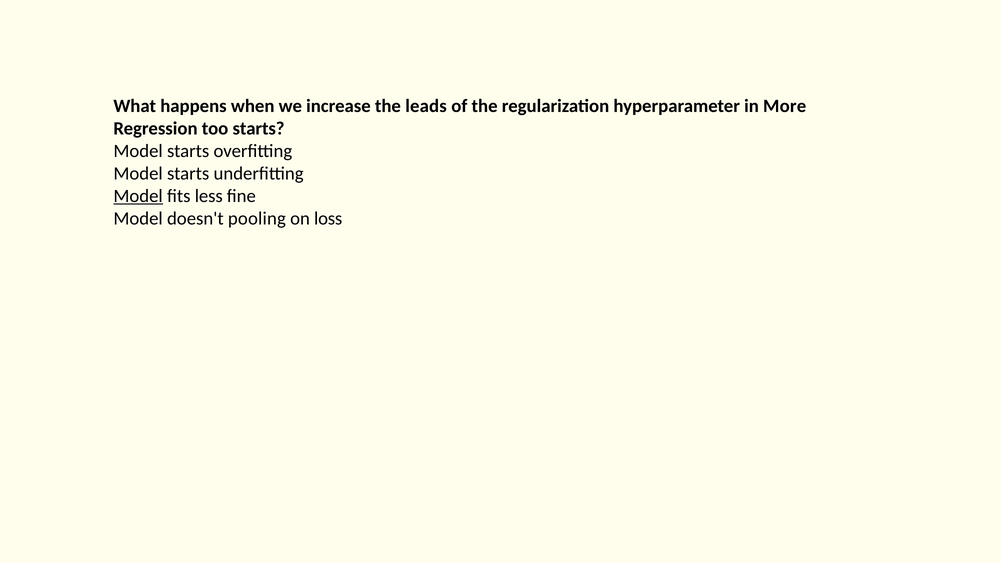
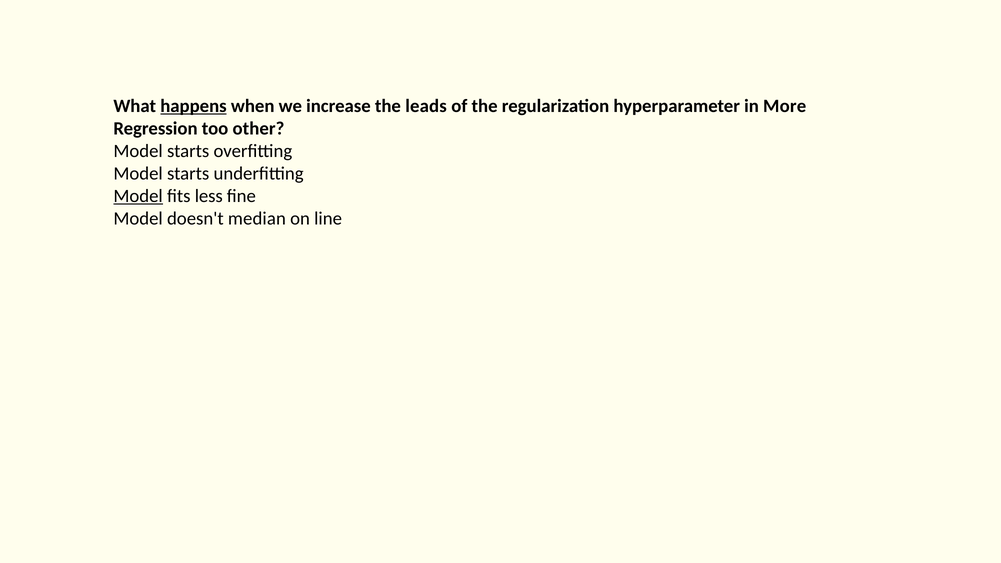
happens underline: none -> present
too starts: starts -> other
pooling: pooling -> median
loss: loss -> line
